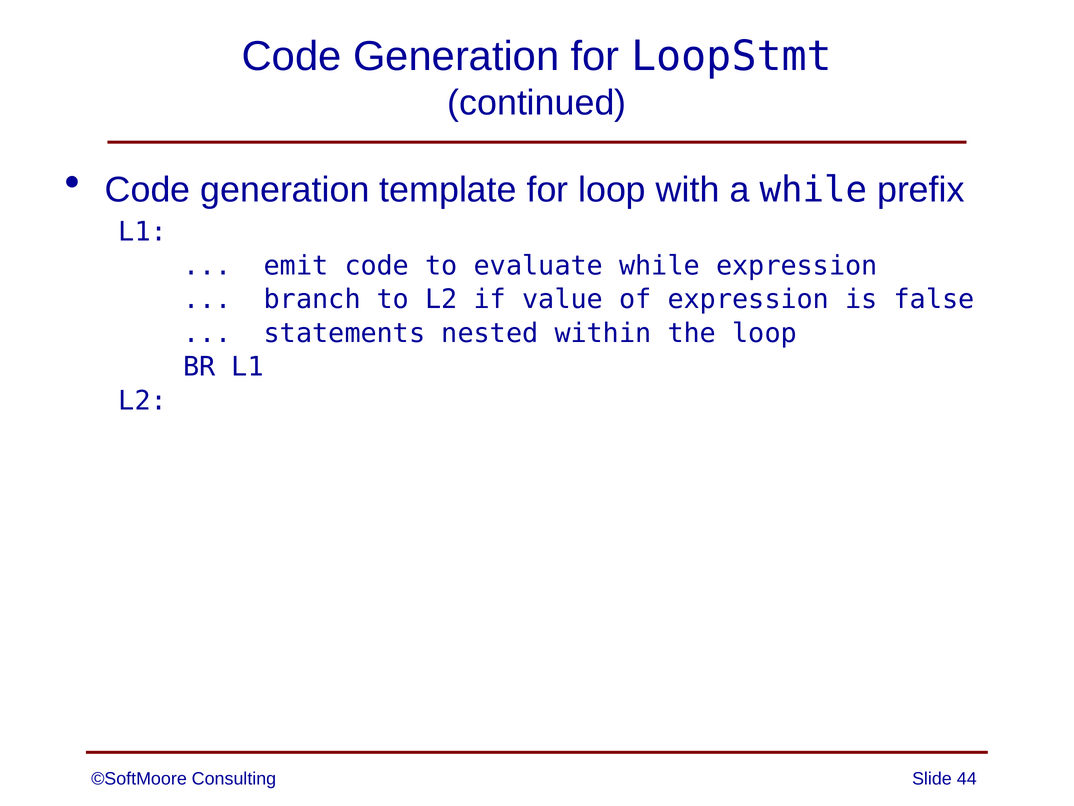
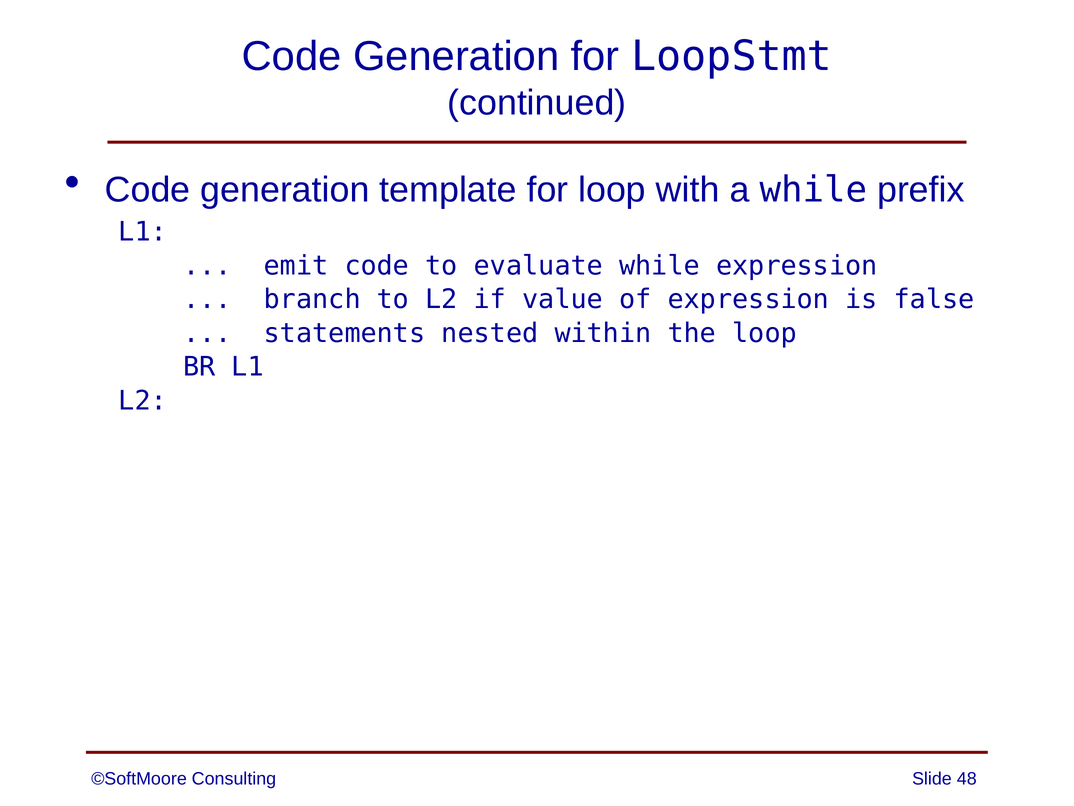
44: 44 -> 48
